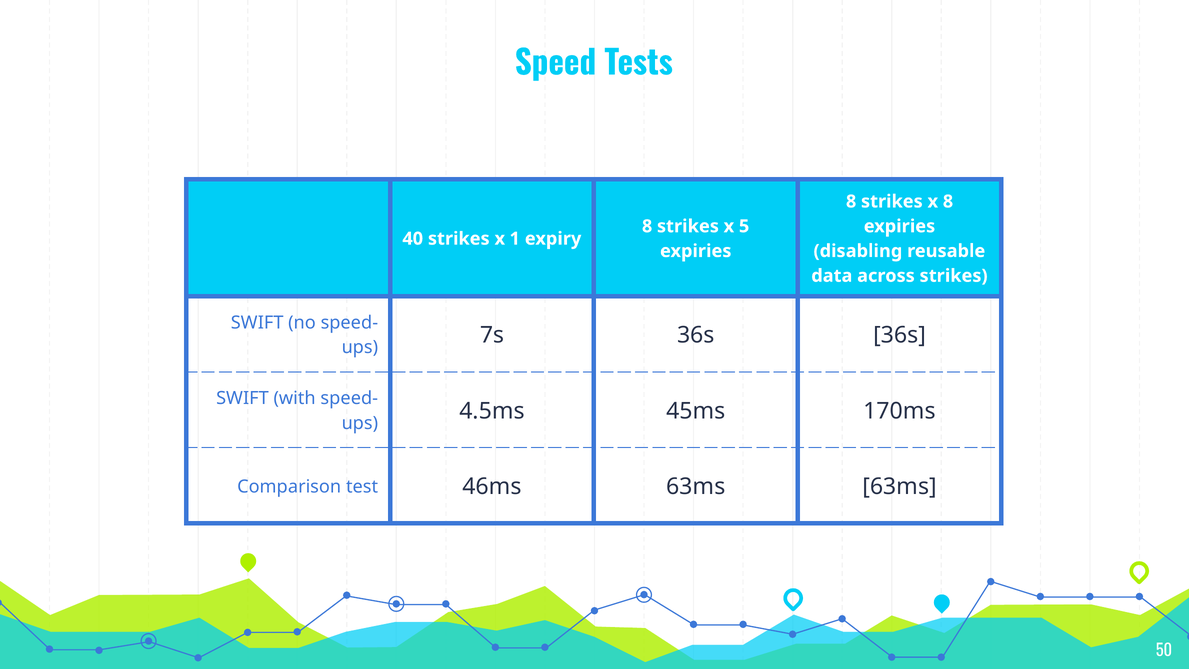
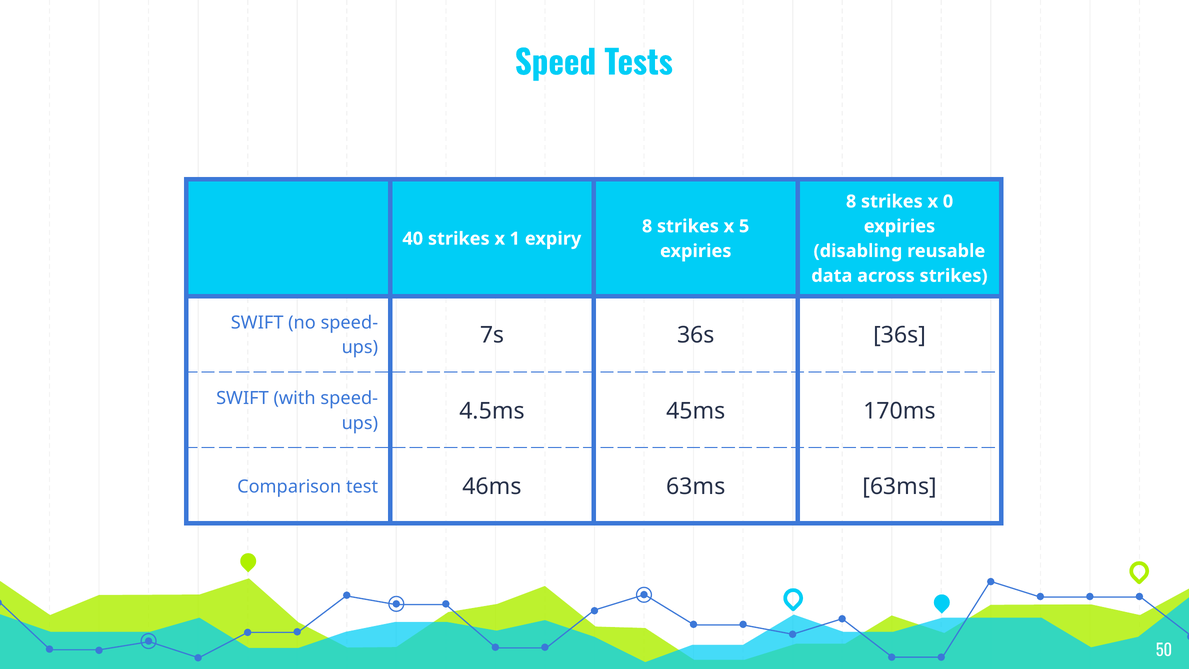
x 8: 8 -> 0
